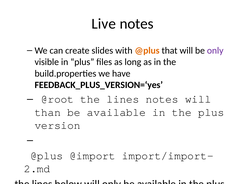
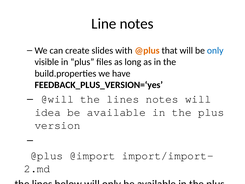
Live at (104, 24): Live -> Line
only at (215, 50) colour: purple -> blue
@root: @root -> @will
than: than -> idea
